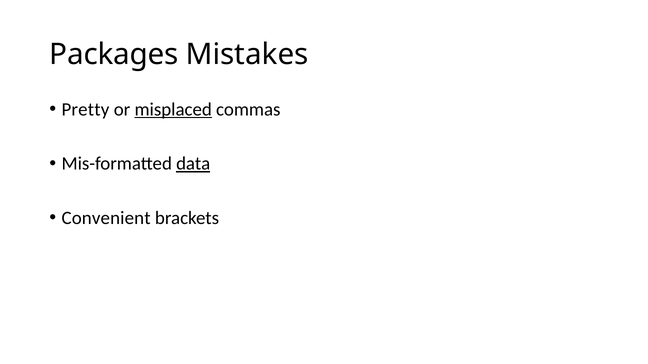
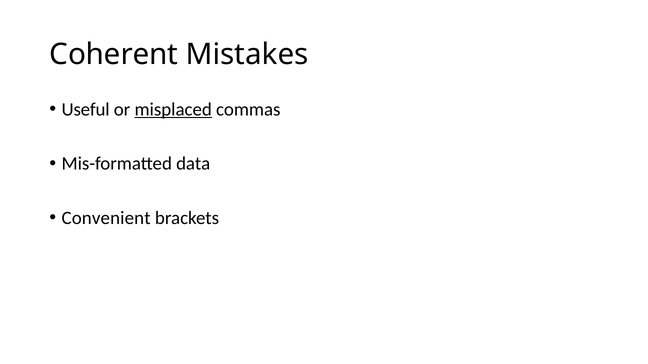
Packages: Packages -> Coherent
Pretty: Pretty -> Useful
data underline: present -> none
